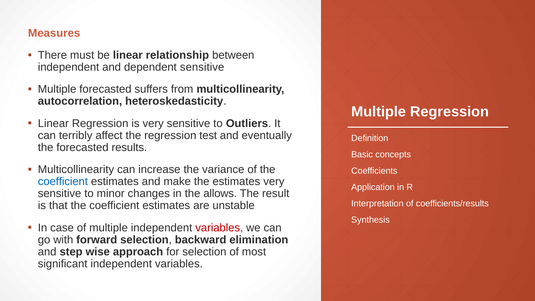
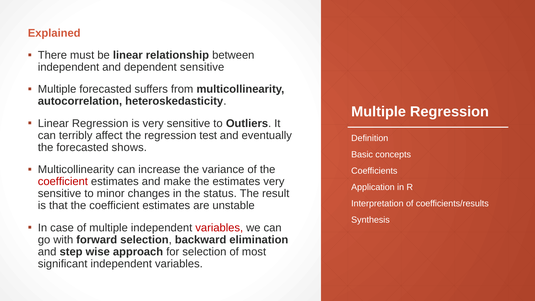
Measures: Measures -> Explained
results: results -> shows
coefficient at (63, 182) colour: blue -> red
allows: allows -> status
